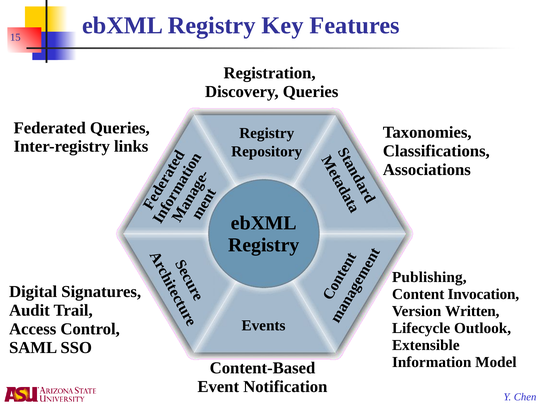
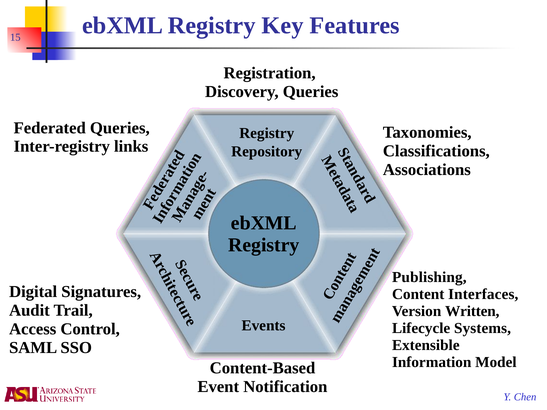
Invocation: Invocation -> Interfaces
Outlook: Outlook -> Systems
